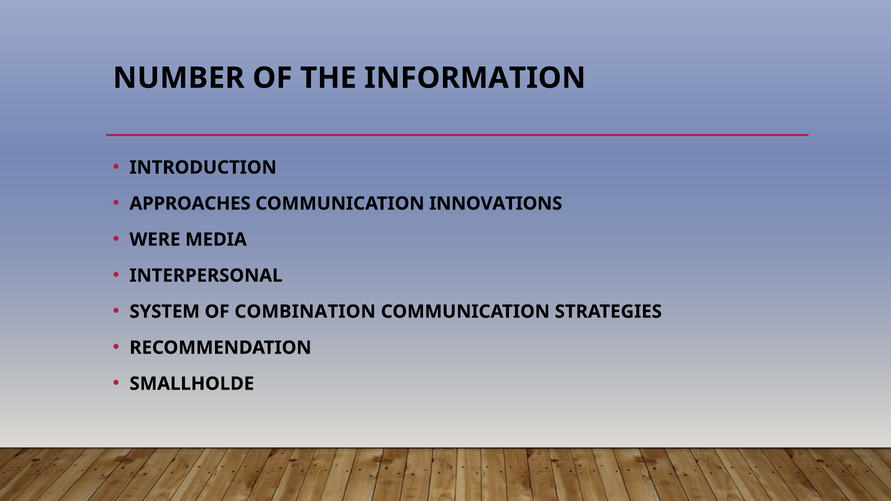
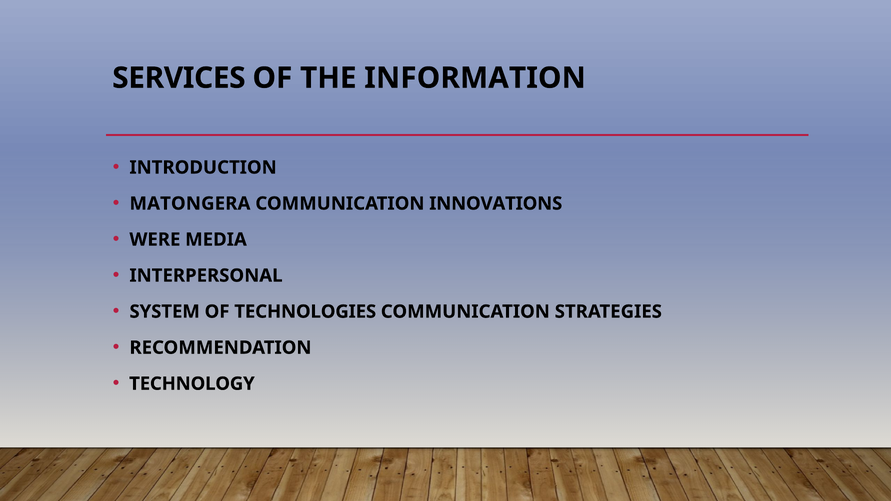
NUMBER: NUMBER -> SERVICES
APPROACHES: APPROACHES -> MATONGERA
COMBINATION: COMBINATION -> TECHNOLOGIES
SMALLHOLDE: SMALLHOLDE -> TECHNOLOGY
